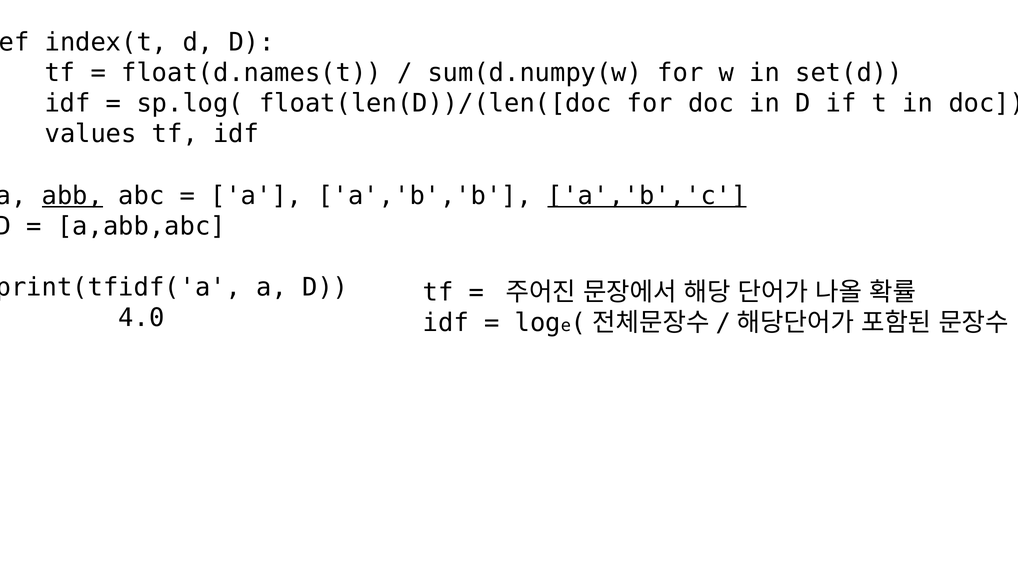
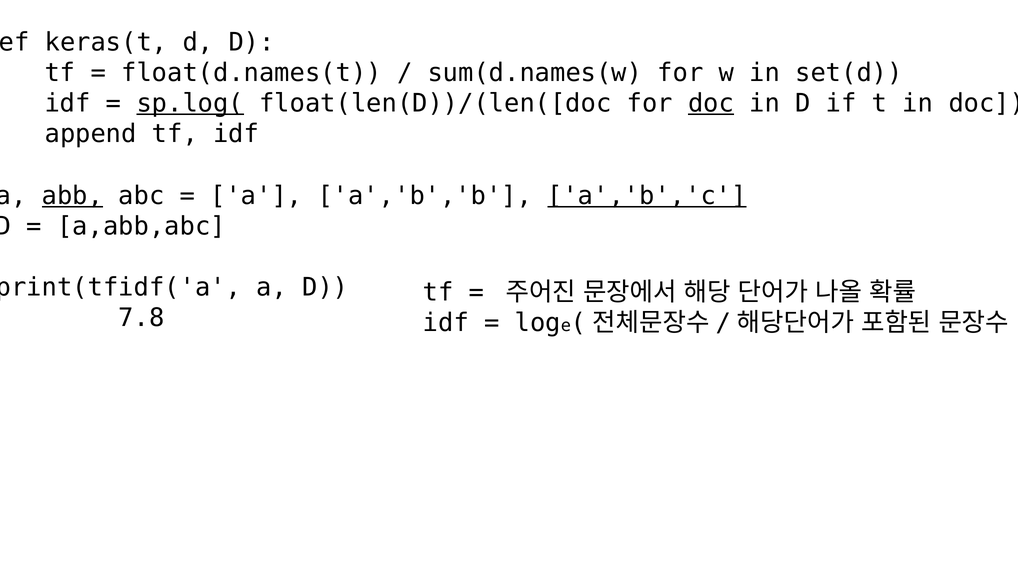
index(t: index(t -> keras(t
sum(d.numpy(w: sum(d.numpy(w -> sum(d.names(w
sp.log( underline: none -> present
doc at (711, 103) underline: none -> present
values: values -> append
4.0: 4.0 -> 7.8
